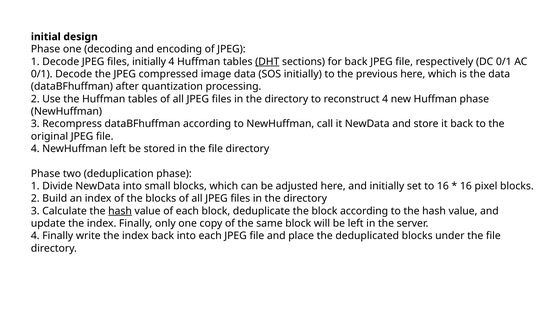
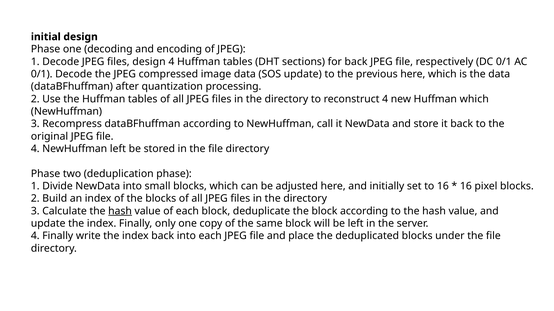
files initially: initially -> design
DHT underline: present -> none
SOS initially: initially -> update
Huffman phase: phase -> which
